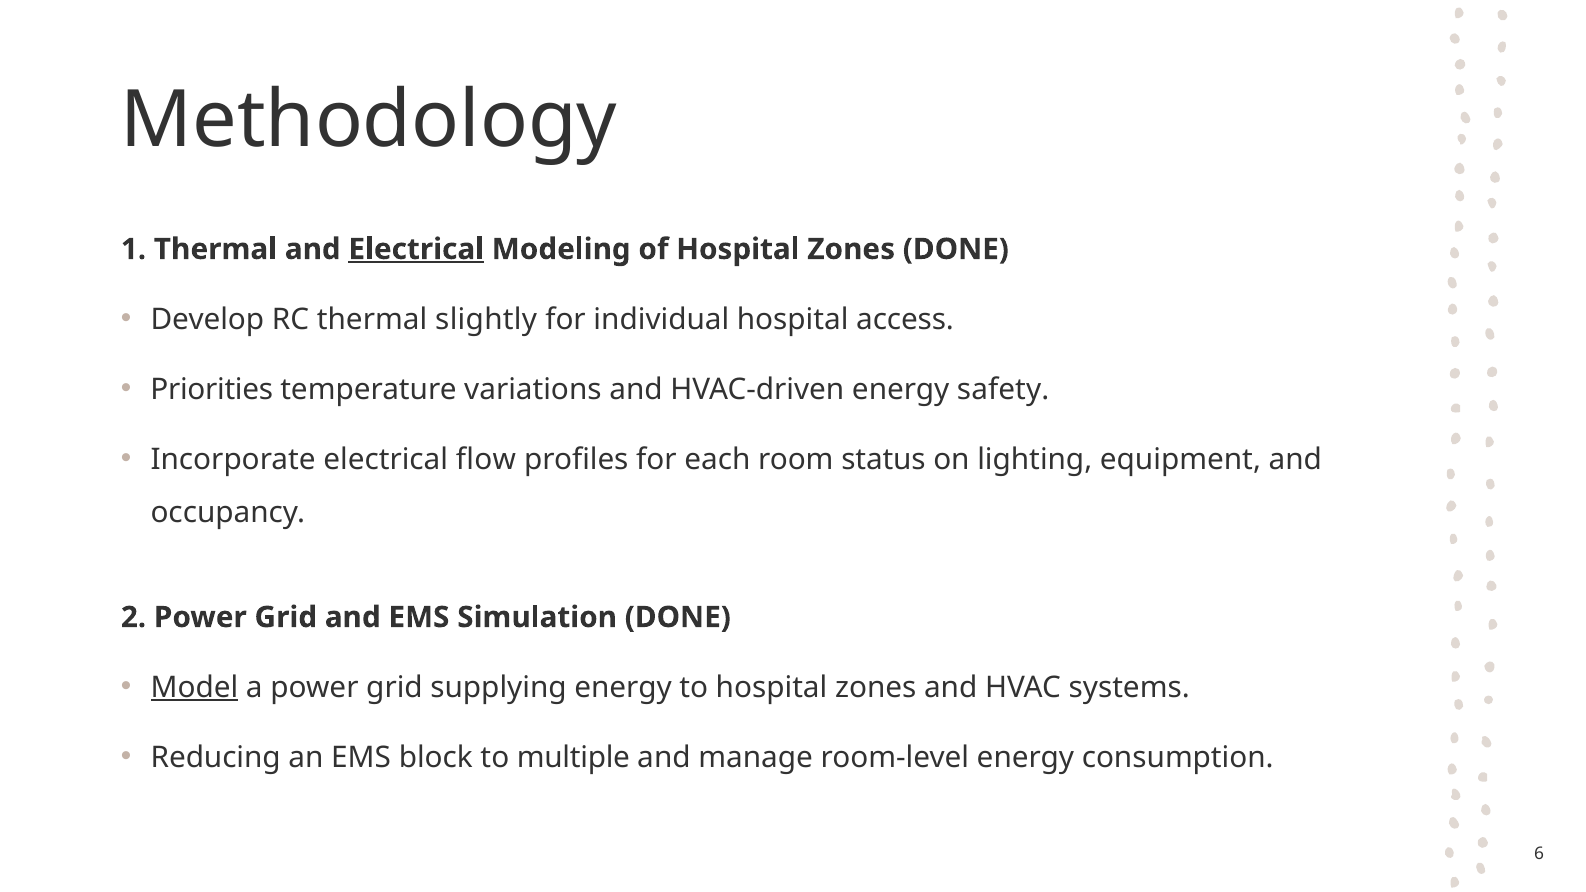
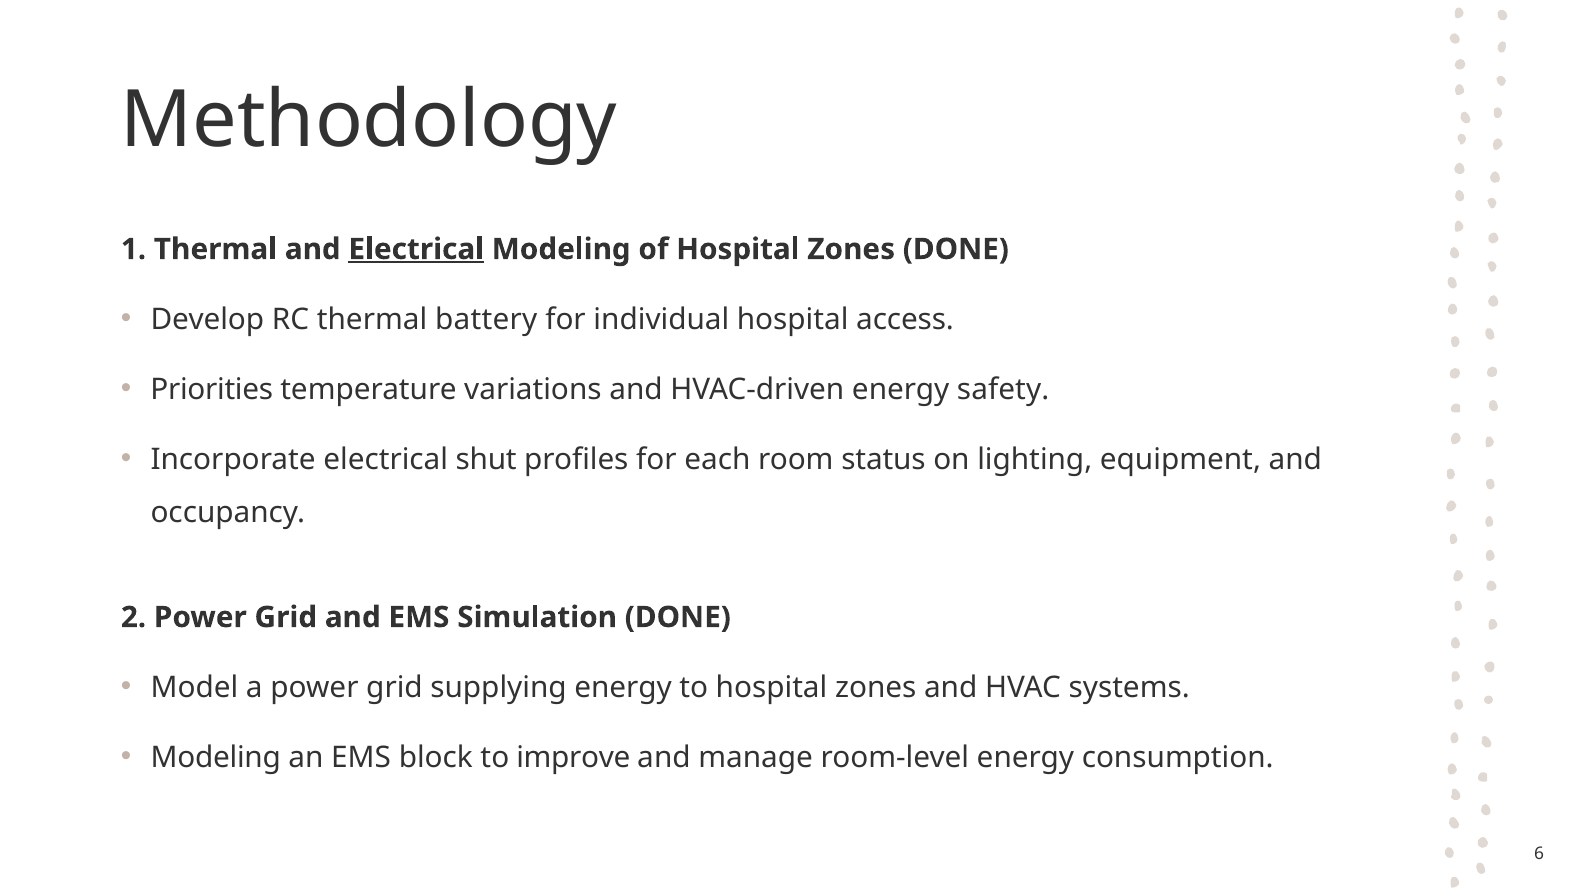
slightly: slightly -> battery
flow: flow -> shut
Model underline: present -> none
Reducing at (216, 758): Reducing -> Modeling
multiple: multiple -> improve
